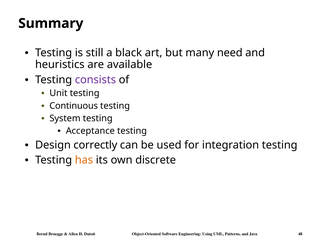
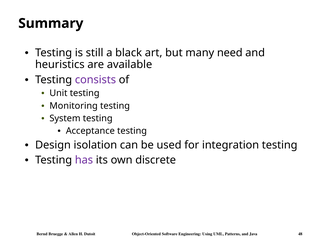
Continuous: Continuous -> Monitoring
correctly: correctly -> isolation
has colour: orange -> purple
